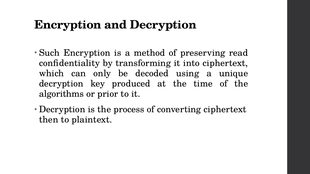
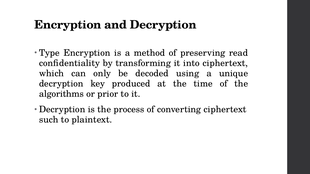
Such: Such -> Type
then: then -> such
